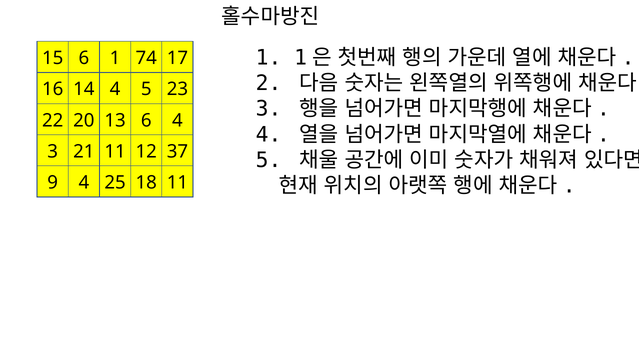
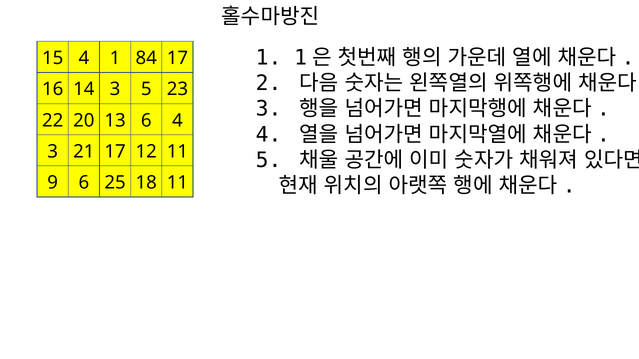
15 6: 6 -> 4
74: 74 -> 84
14 4: 4 -> 3
21 11: 11 -> 17
12 37: 37 -> 11
9 4: 4 -> 6
